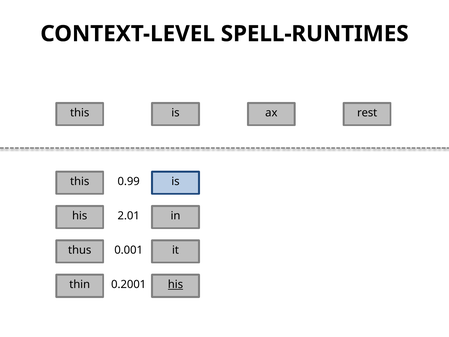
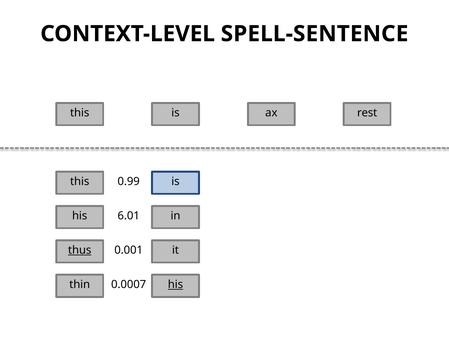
SPELL-RUNTIMES: SPELL-RUNTIMES -> SPELL-SENTENCE
2.01: 2.01 -> 6.01
thus underline: none -> present
0.2001: 0.2001 -> 0.0007
